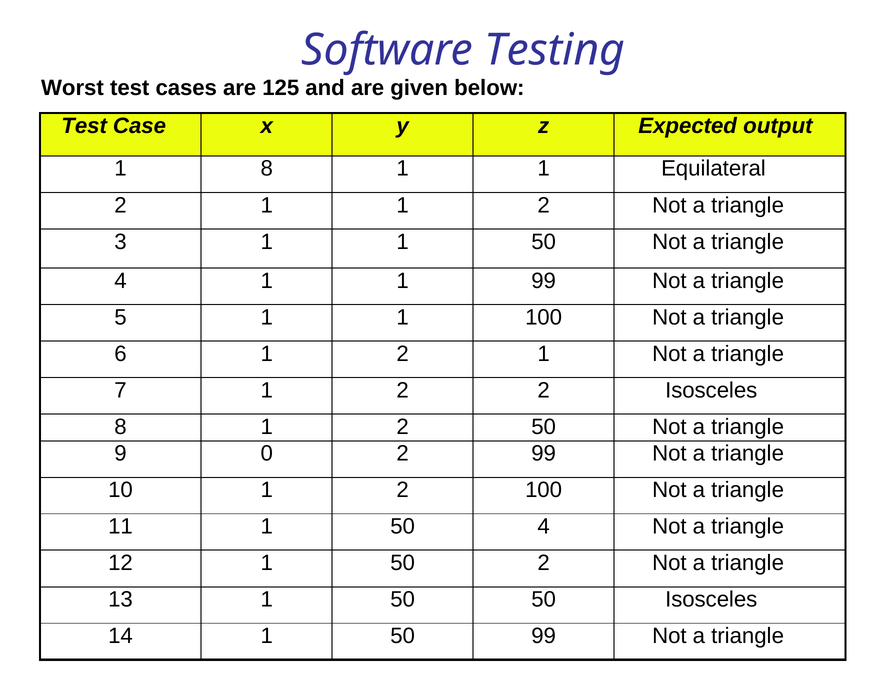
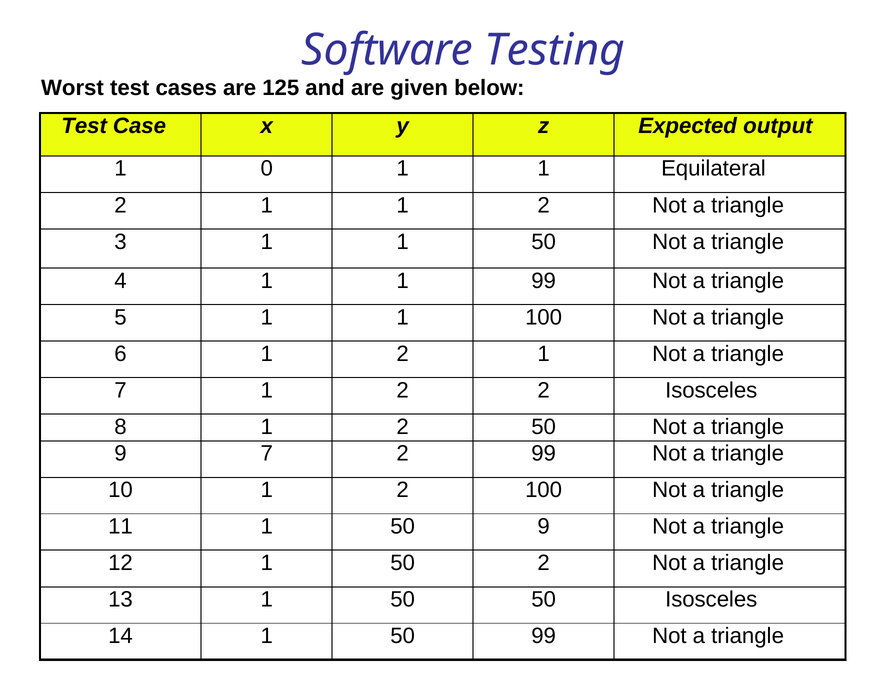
1 8: 8 -> 0
9 0: 0 -> 7
50 4: 4 -> 9
